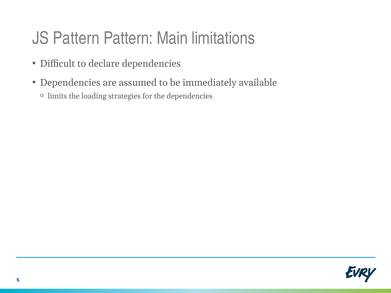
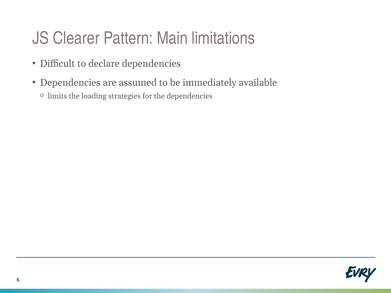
JS Pattern: Pattern -> Clearer
